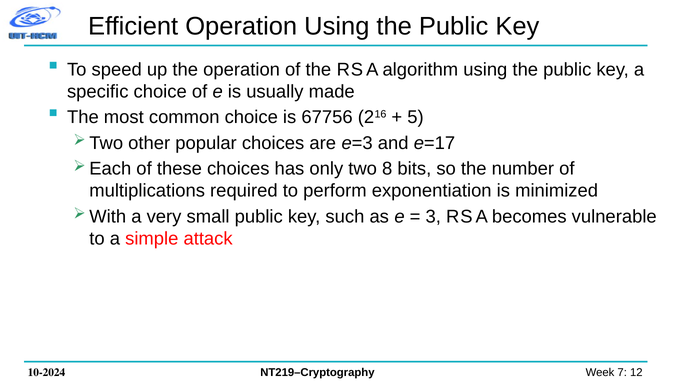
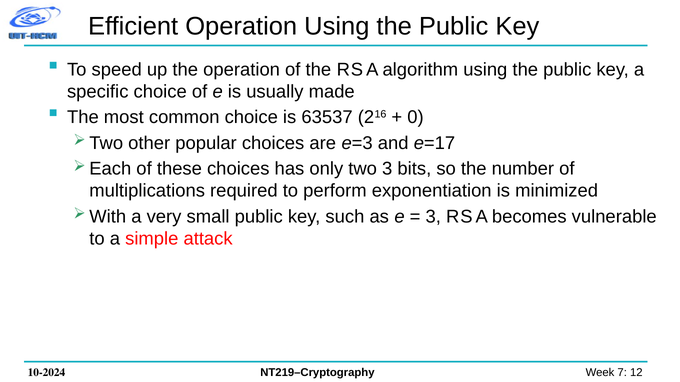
67756: 67756 -> 63537
5: 5 -> 0
two 8: 8 -> 3
